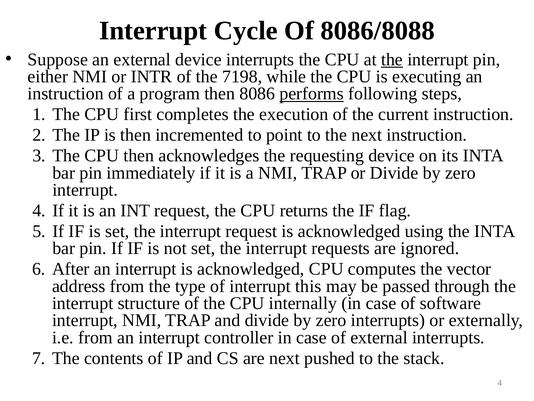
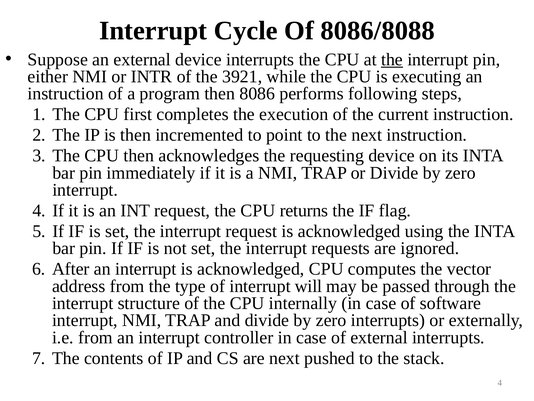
7198: 7198 -> 3921
performs underline: present -> none
this: this -> will
